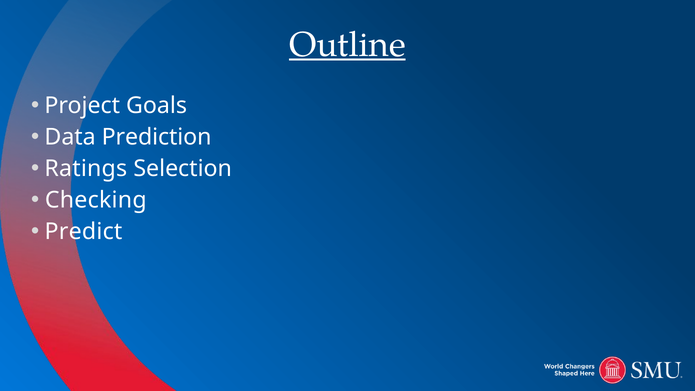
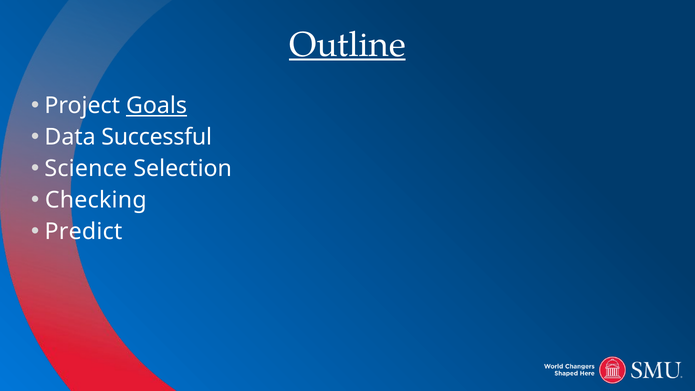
Goals underline: none -> present
Prediction: Prediction -> Successful
Ratings: Ratings -> Science
